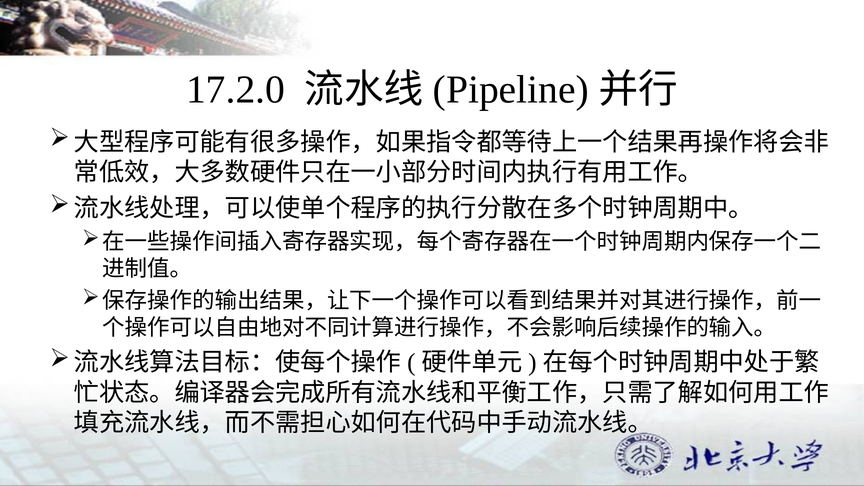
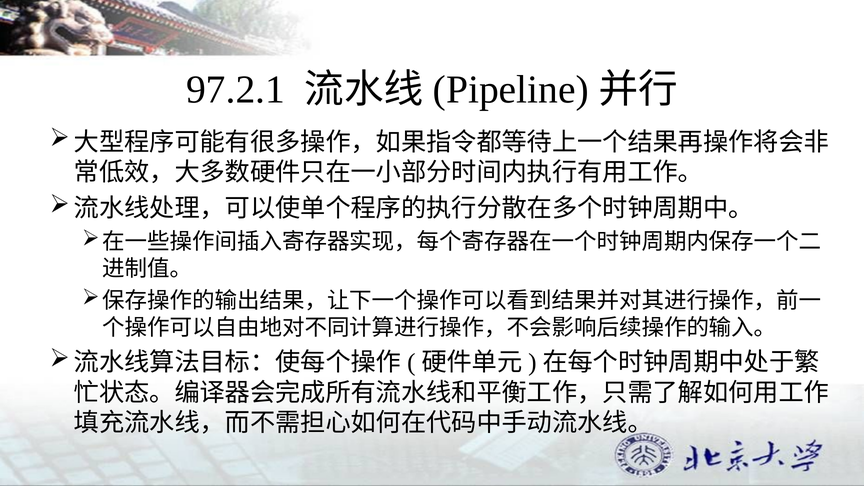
17.2.0: 17.2.0 -> 97.2.1
